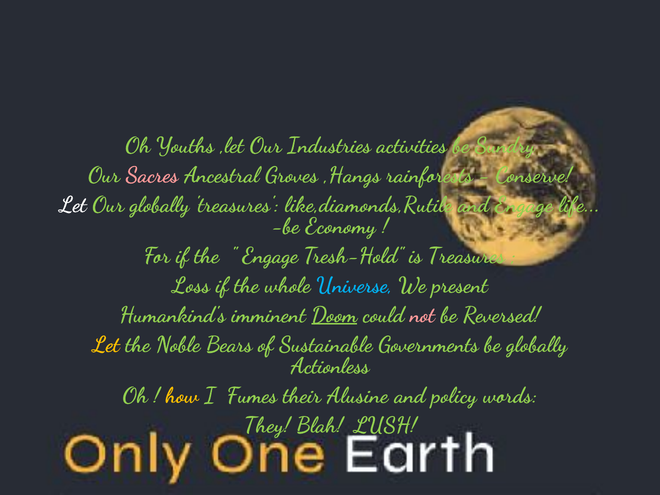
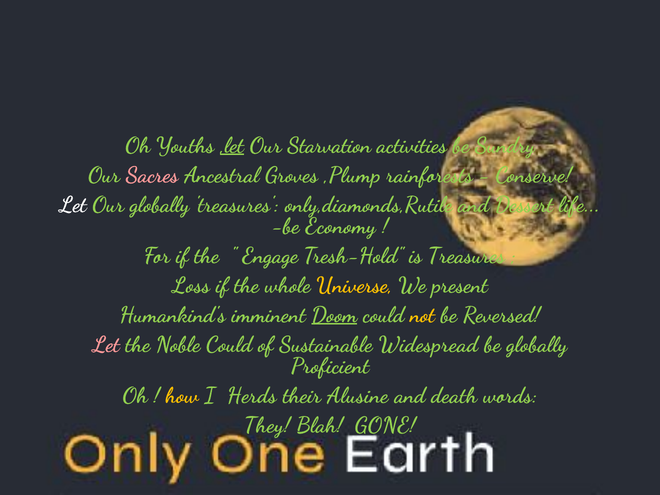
,let underline: none -> present
Industries: Industries -> Starvation
,Hangs: ,Hangs -> ,Plump
like,diamonds,Rutile: like,diamonds,Rutile -> only,diamonds,Rutile
and Engage: Engage -> Dessert
Universe colour: light blue -> yellow
not colour: pink -> yellow
Let at (106, 344) colour: yellow -> pink
Noble Bears: Bears -> Could
Governments: Governments -> Widespread
Actionless: Actionless -> Proficient
Fumes: Fumes -> Herds
policy: policy -> death
LUSH: LUSH -> GONE
